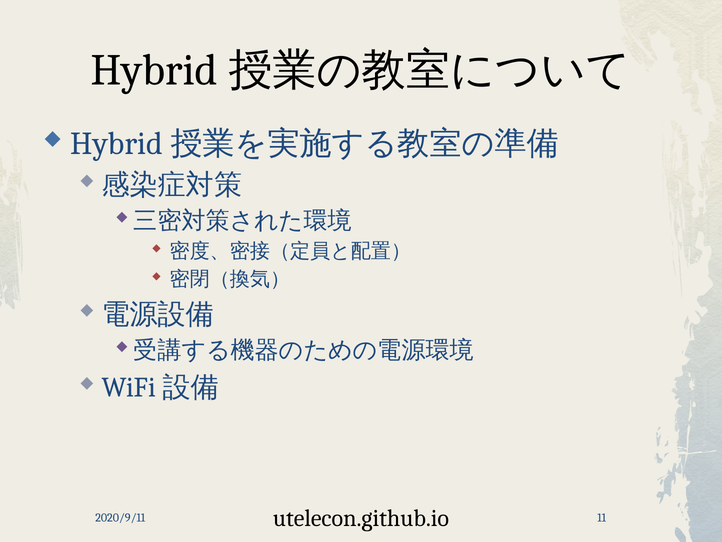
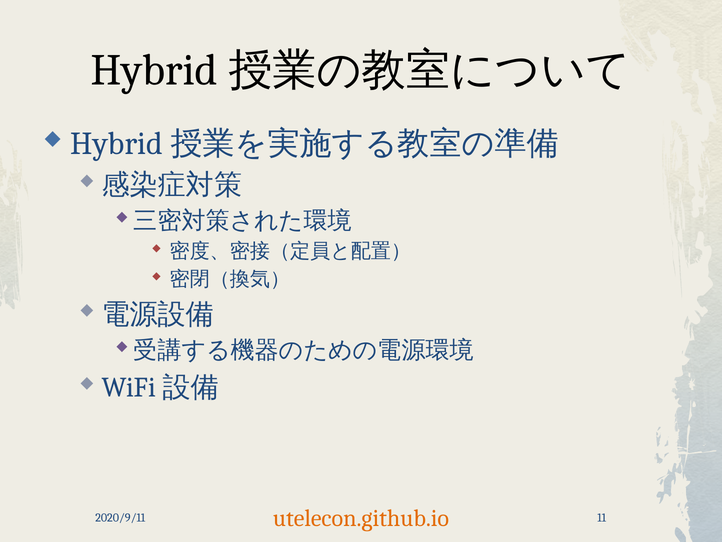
utelecon.github.io colour: black -> orange
